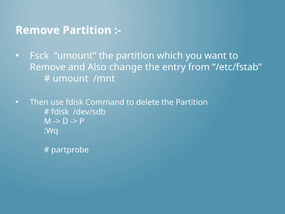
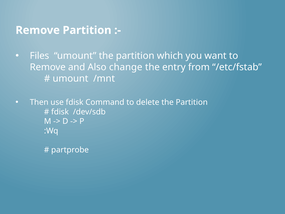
Fsck: Fsck -> Files
